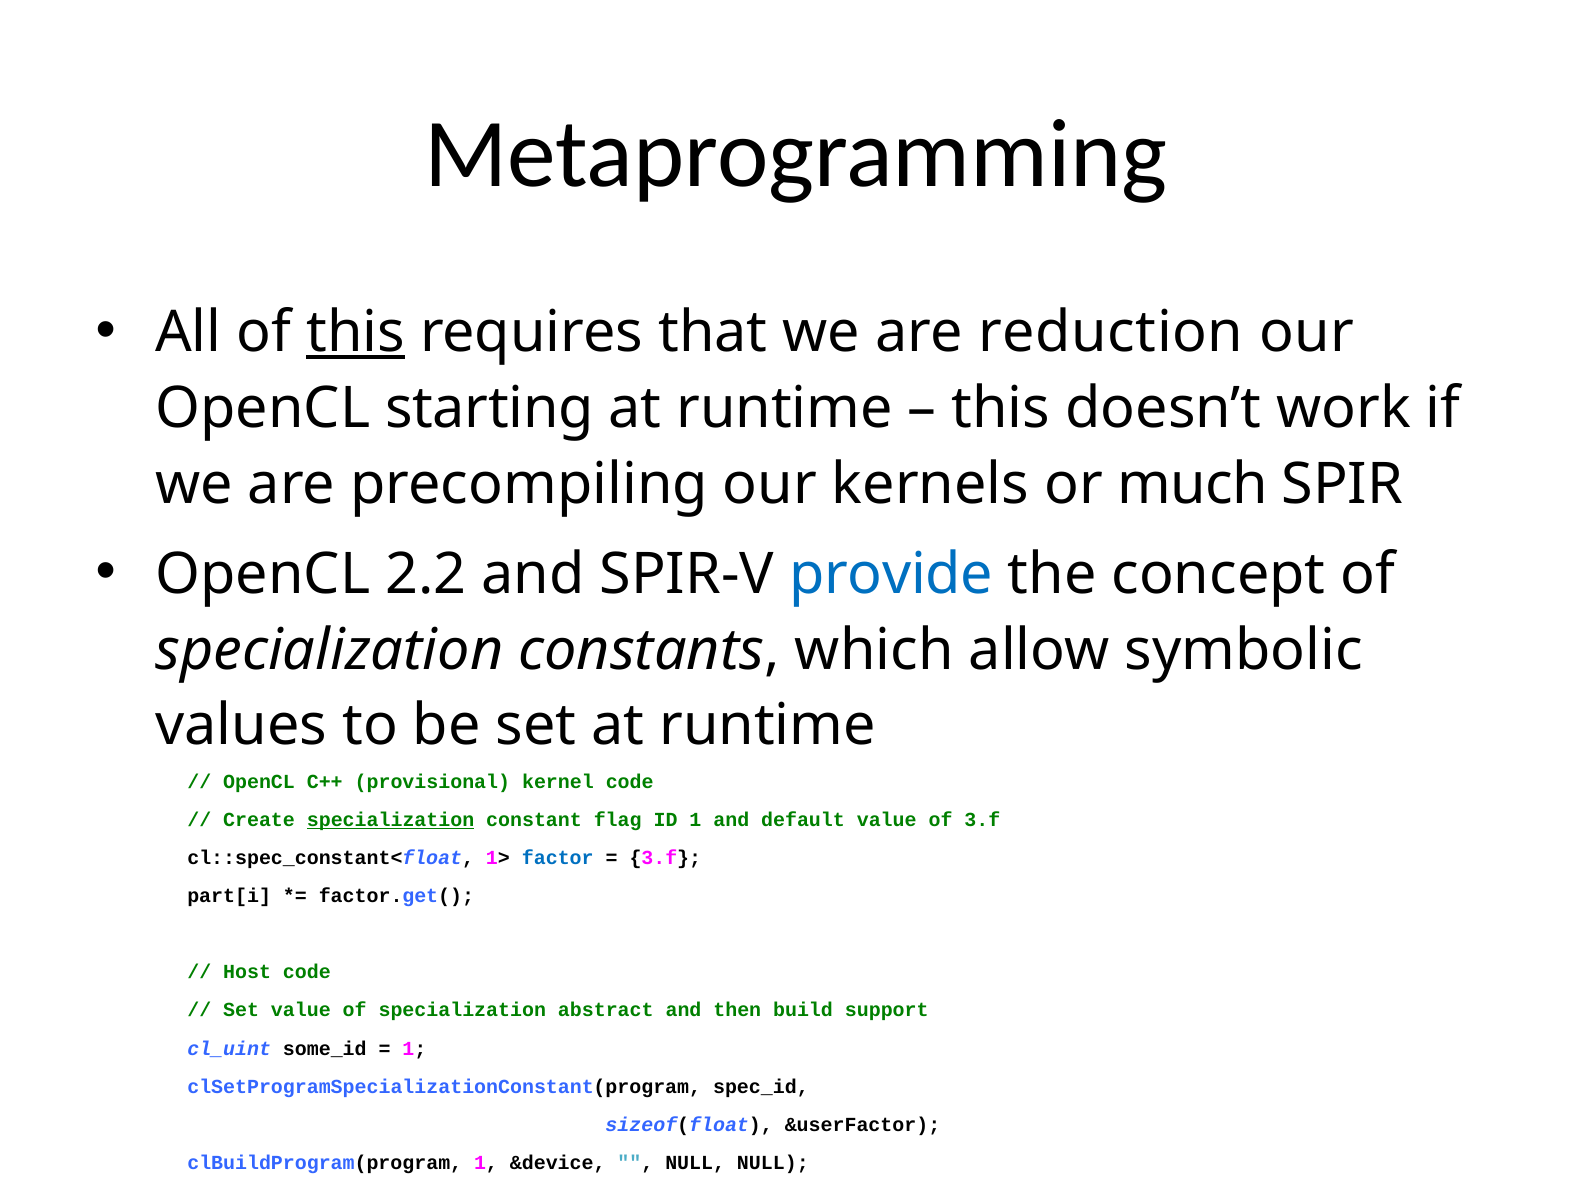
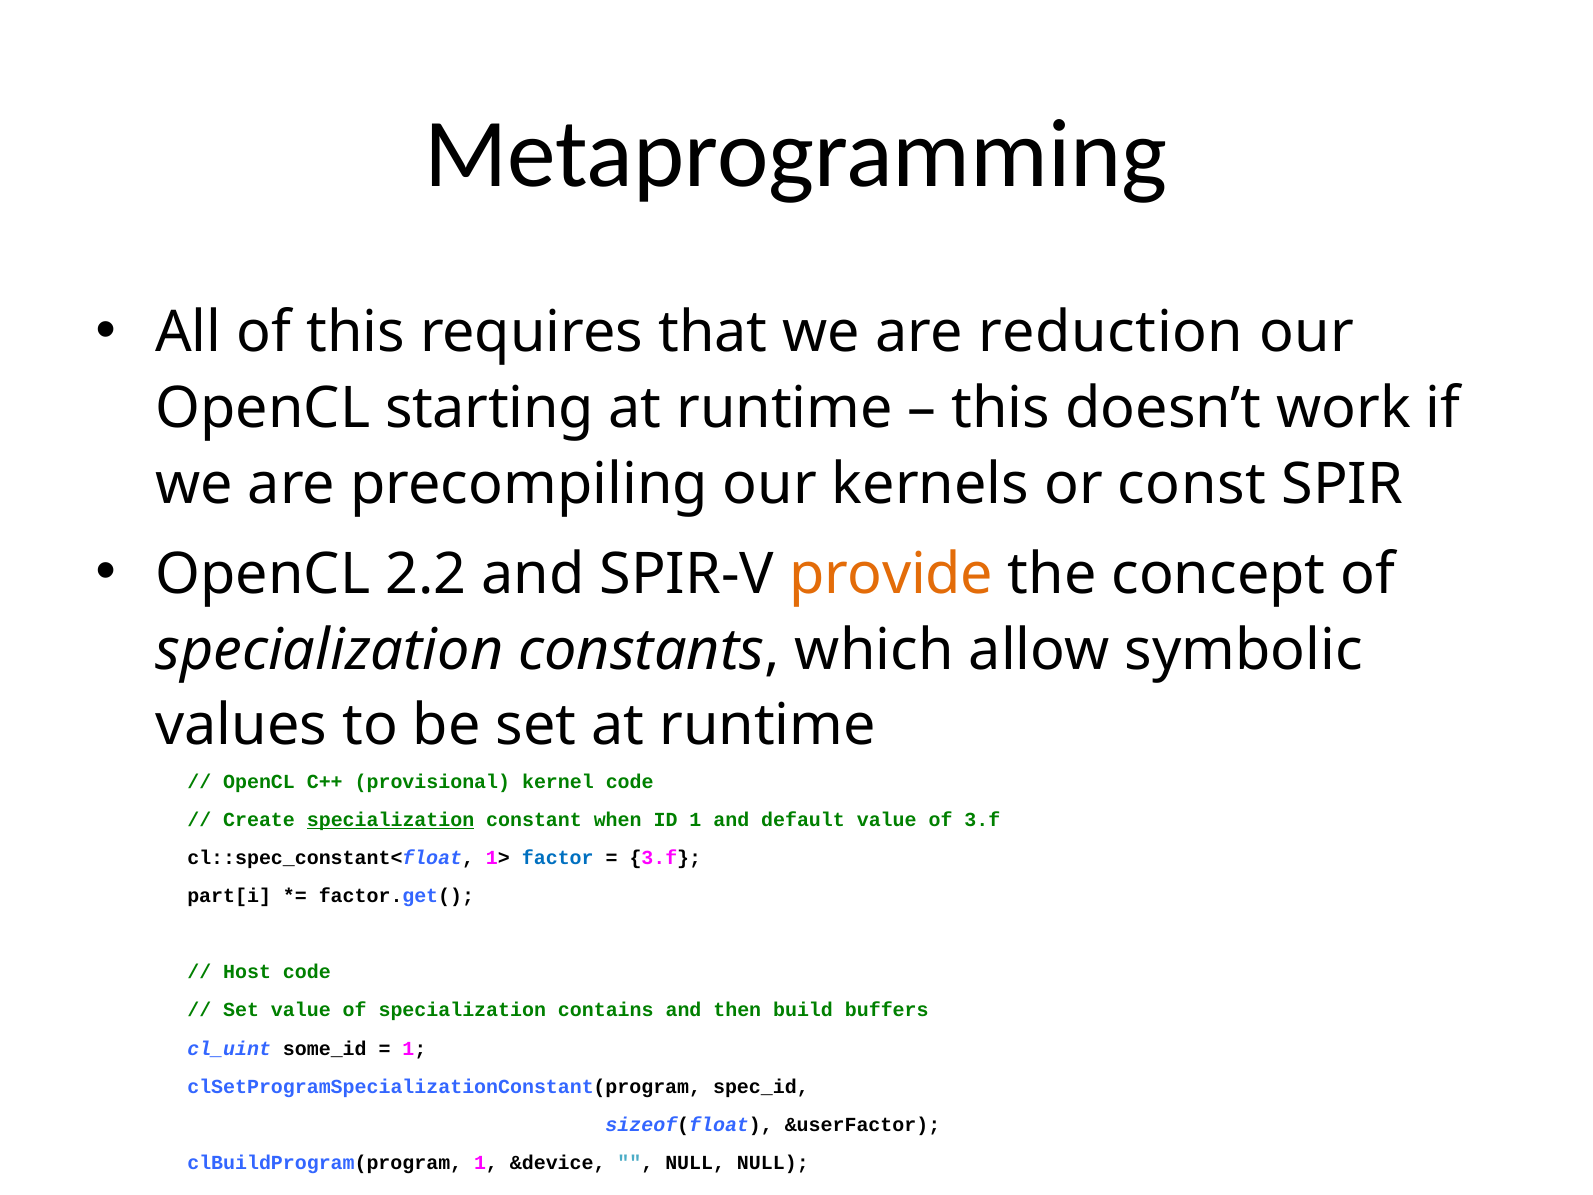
this at (356, 332) underline: present -> none
much: much -> const
provide colour: blue -> orange
flag: flag -> when
abstract: abstract -> contains
support: support -> buffers
